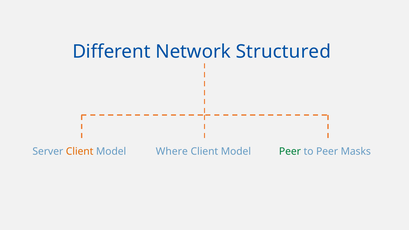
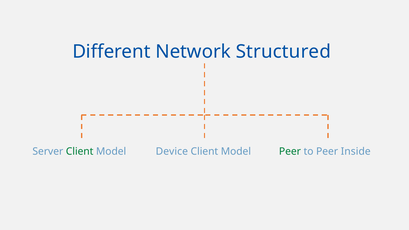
Client at (80, 152) colour: orange -> green
Where: Where -> Device
Masks: Masks -> Inside
